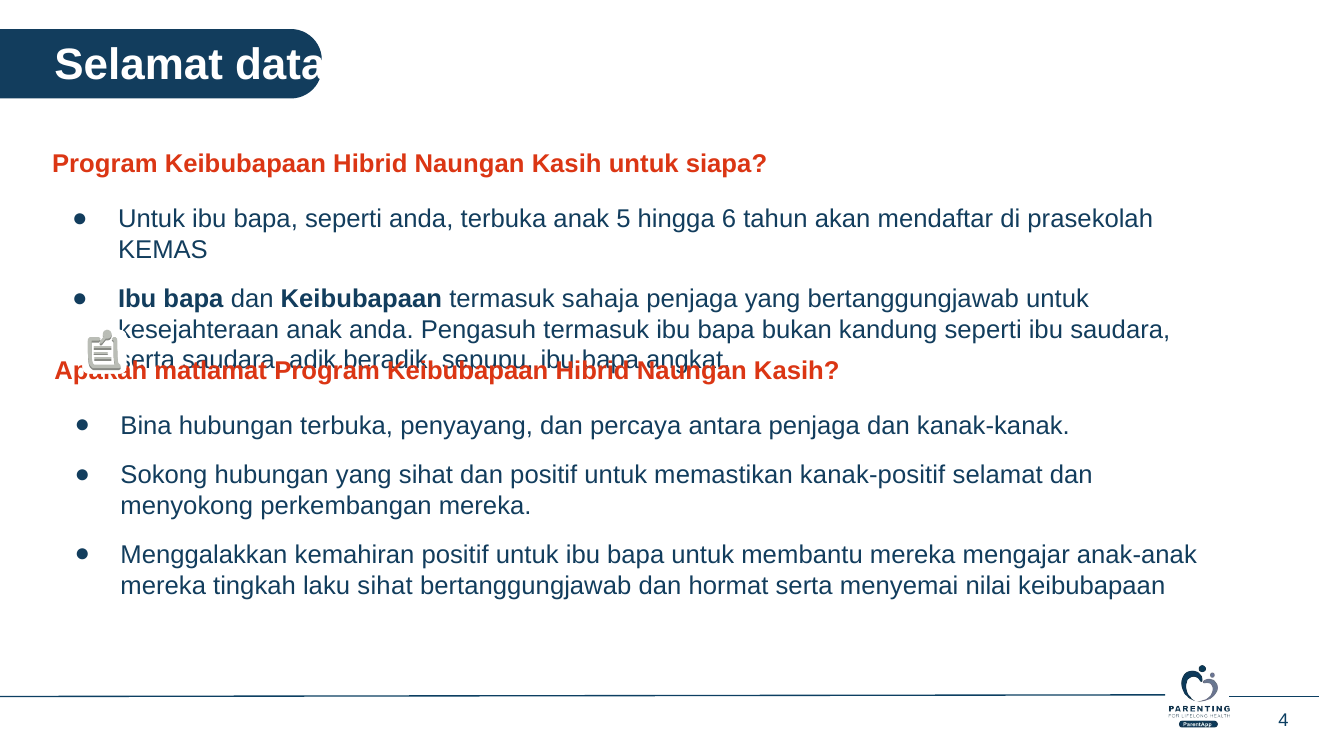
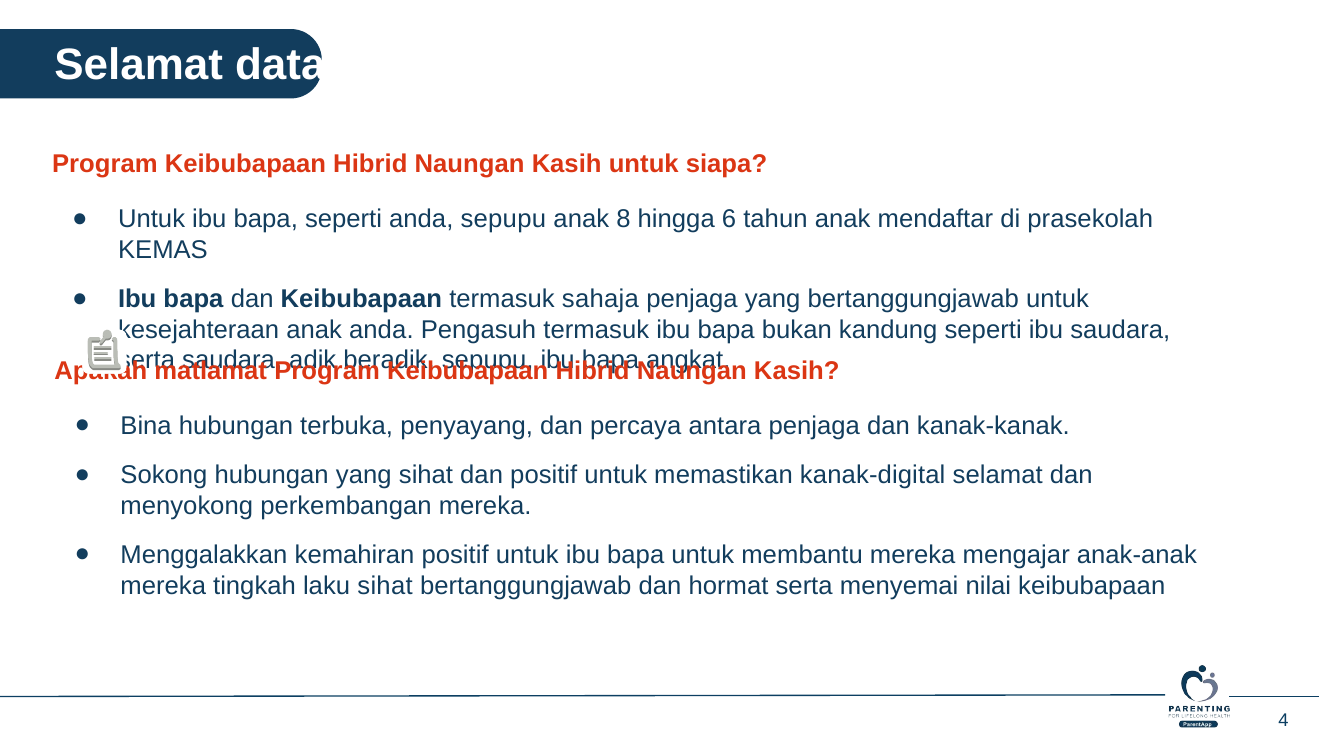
anda terbuka: terbuka -> sepupu
5: 5 -> 8
tahun akan: akan -> anak
kanak-positif: kanak-positif -> kanak-digital
